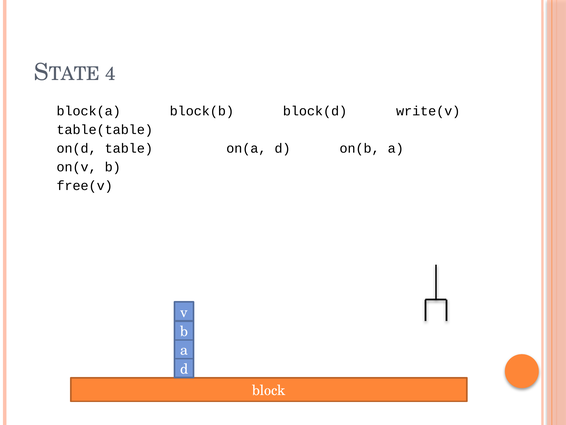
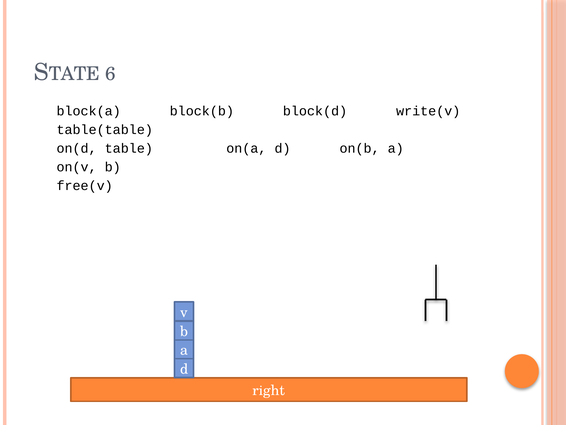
4: 4 -> 6
block: block -> right
